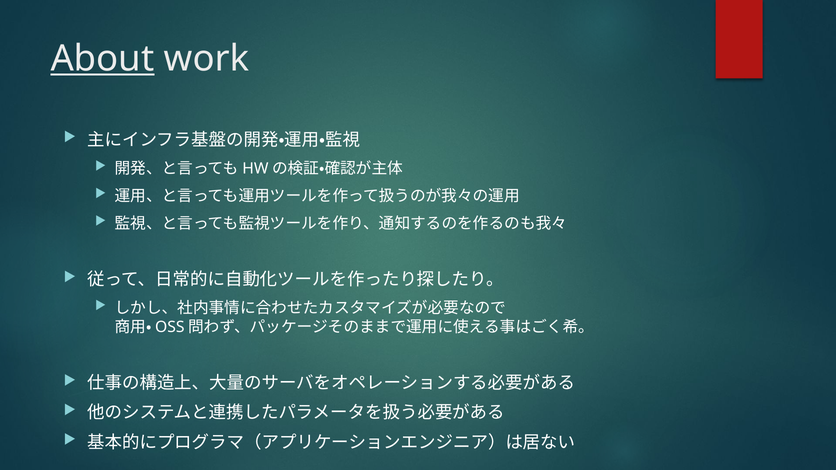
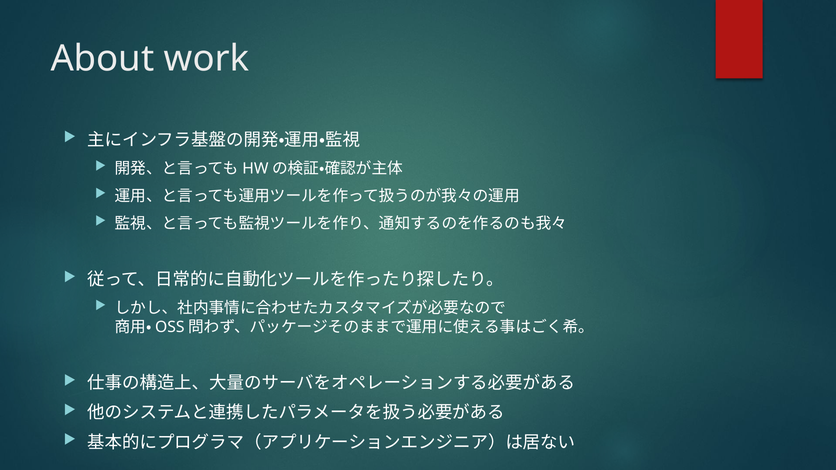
About underline: present -> none
